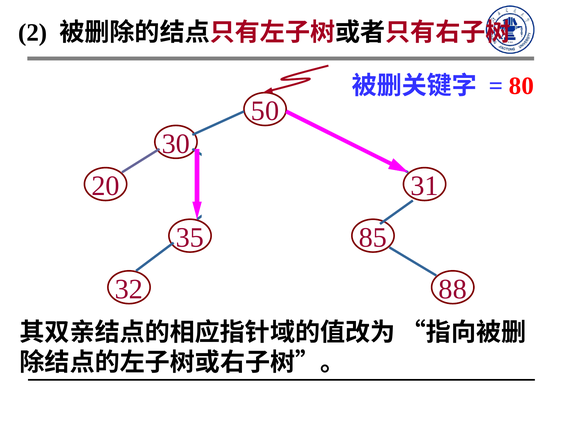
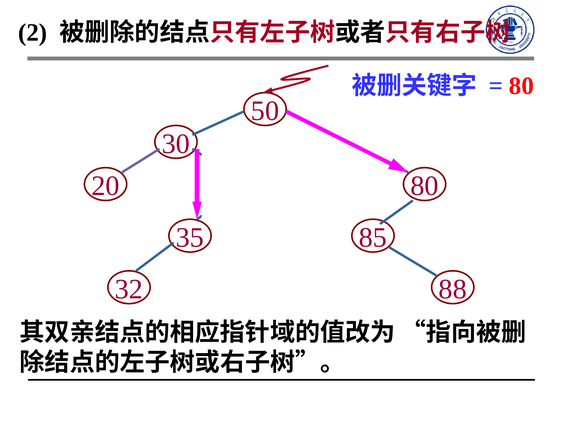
20 31: 31 -> 80
